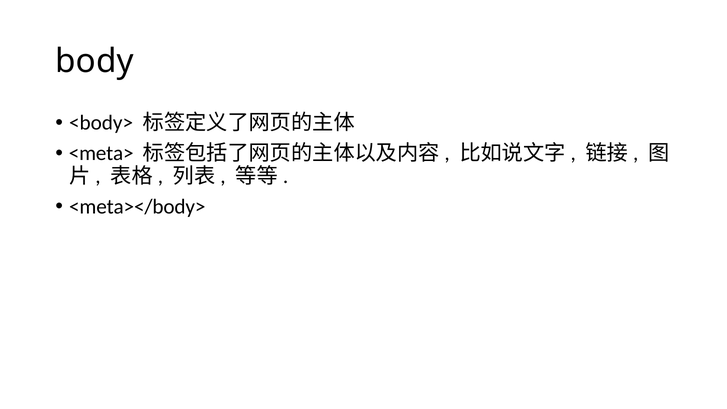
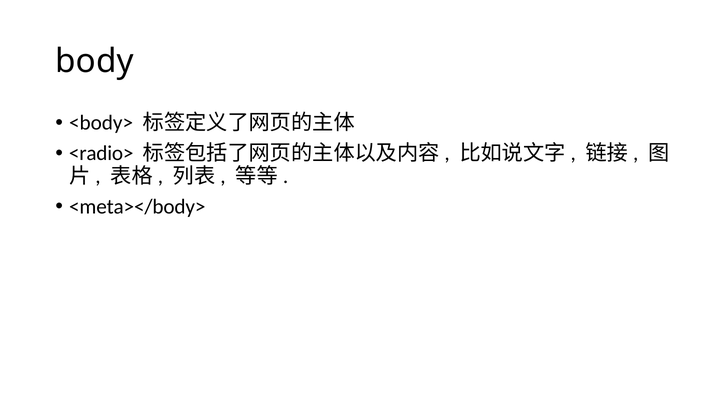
<meta>: <meta> -> <radio>
